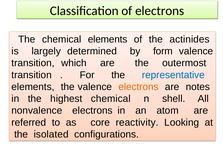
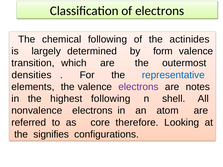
chemical elements: elements -> following
transition at (32, 75): transition -> densities
electrons at (138, 87) colour: orange -> purple
highest chemical: chemical -> following
reactivity: reactivity -> therefore
isolated: isolated -> signifies
